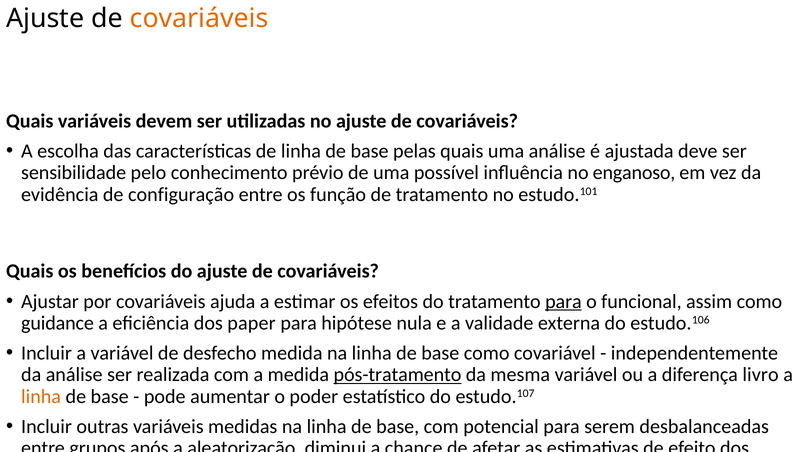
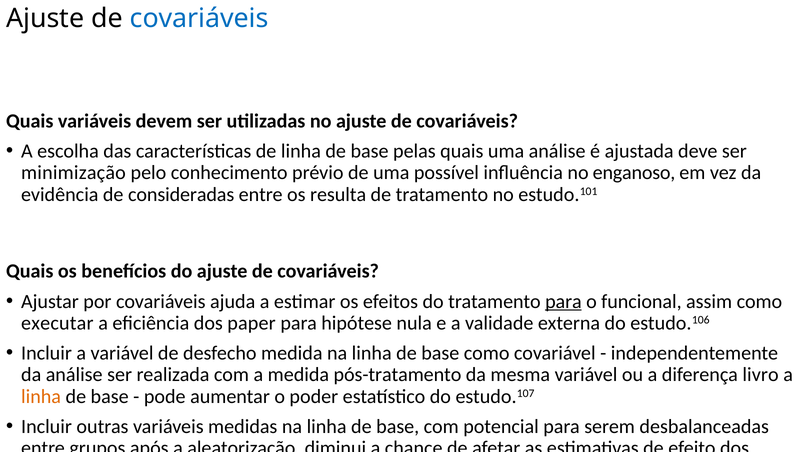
covariáveis at (199, 18) colour: orange -> blue
sensibilidade: sensibilidade -> minimização
configuração: configuração -> consideradas
função: função -> resulta
guidance: guidance -> executar
pós-tratamento underline: present -> none
